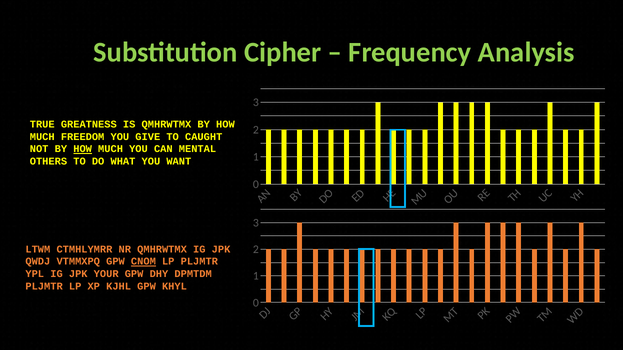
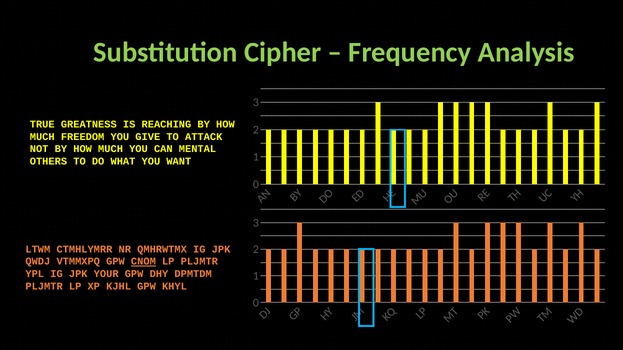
IS QMHRWTMX: QMHRWTMX -> REACHING
CAUGHT: CAUGHT -> ATTACK
HOW at (83, 149) underline: present -> none
